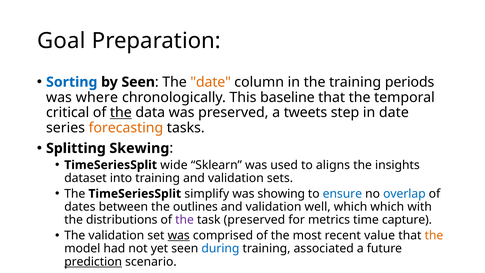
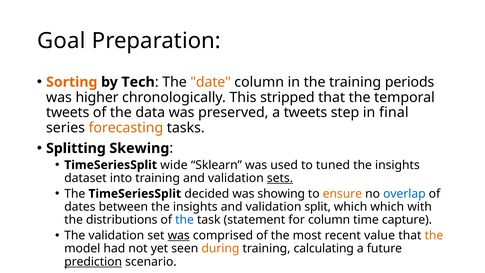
Sorting colour: blue -> orange
by Seen: Seen -> Tech
where: where -> higher
baseline: baseline -> stripped
critical at (68, 113): critical -> tweets
the at (121, 113) underline: present -> none
in date: date -> final
aligns: aligns -> tuned
sets underline: none -> present
simplify: simplify -> decided
ensure colour: blue -> orange
between the outlines: outlines -> insights
well: well -> split
the at (185, 220) colour: purple -> blue
task preserved: preserved -> statement
for metrics: metrics -> column
during colour: blue -> orange
associated: associated -> calculating
